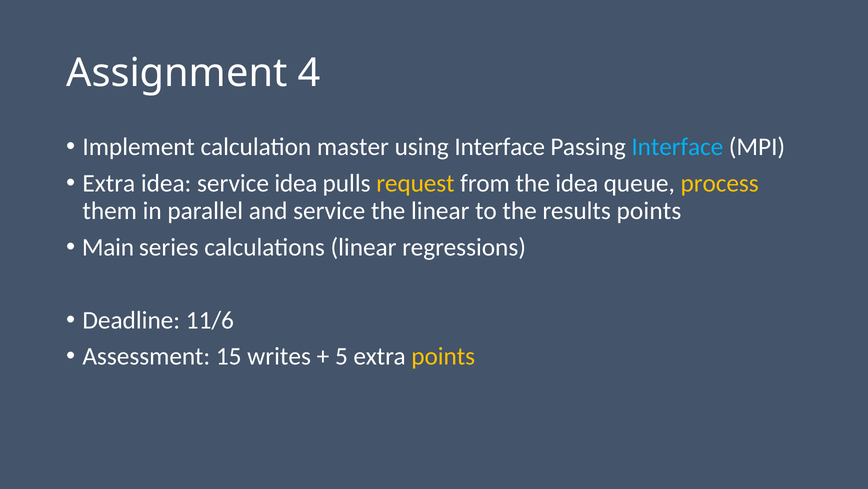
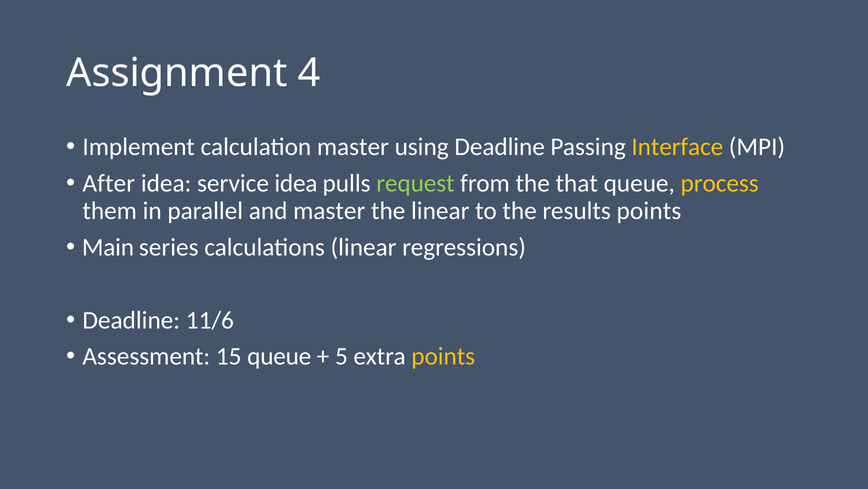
using Interface: Interface -> Deadline
Interface at (677, 147) colour: light blue -> yellow
Extra at (109, 183): Extra -> After
request colour: yellow -> light green
the idea: idea -> that
and service: service -> master
15 writes: writes -> queue
